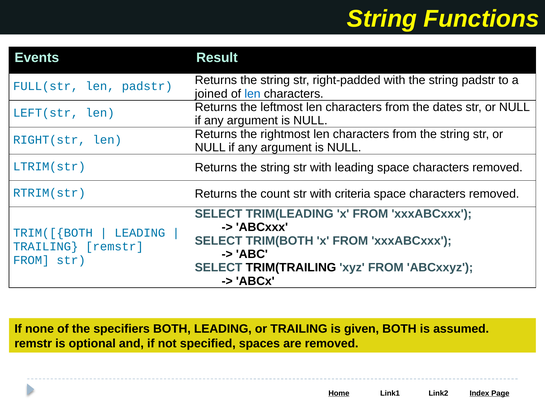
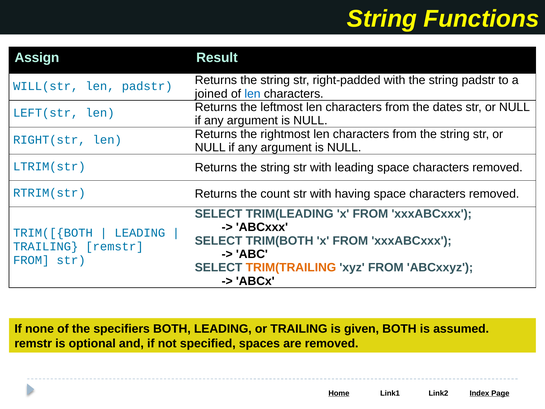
Events: Events -> Assign
FULL(str: FULL(str -> WILL(str
criteria: criteria -> having
TRIM(TRAILING colour: black -> orange
